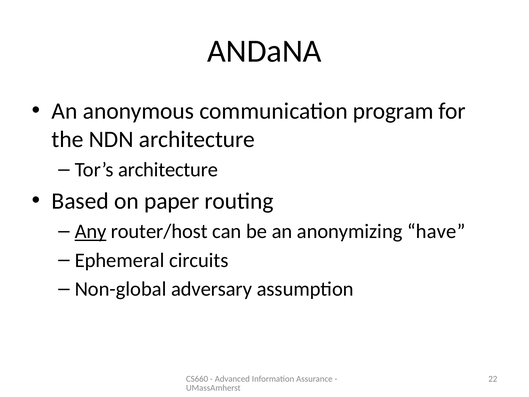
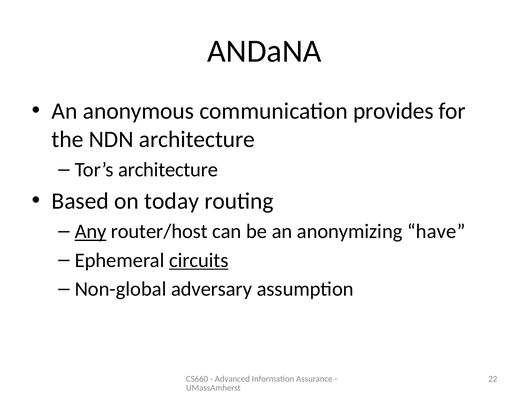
program: program -> provides
paper: paper -> today
circuits underline: none -> present
